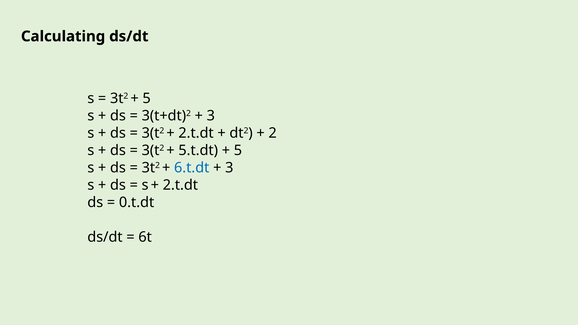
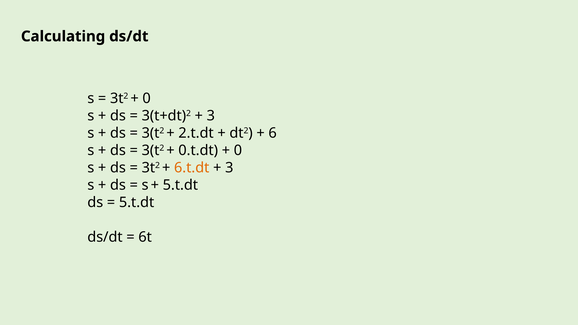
5 at (147, 98): 5 -> 0
2: 2 -> 6
5.t.dt: 5.t.dt -> 0.t.dt
5 at (238, 150): 5 -> 0
6.t.dt colour: blue -> orange
2.t.dt at (180, 185): 2.t.dt -> 5.t.dt
0.t.dt at (137, 202): 0.t.dt -> 5.t.dt
